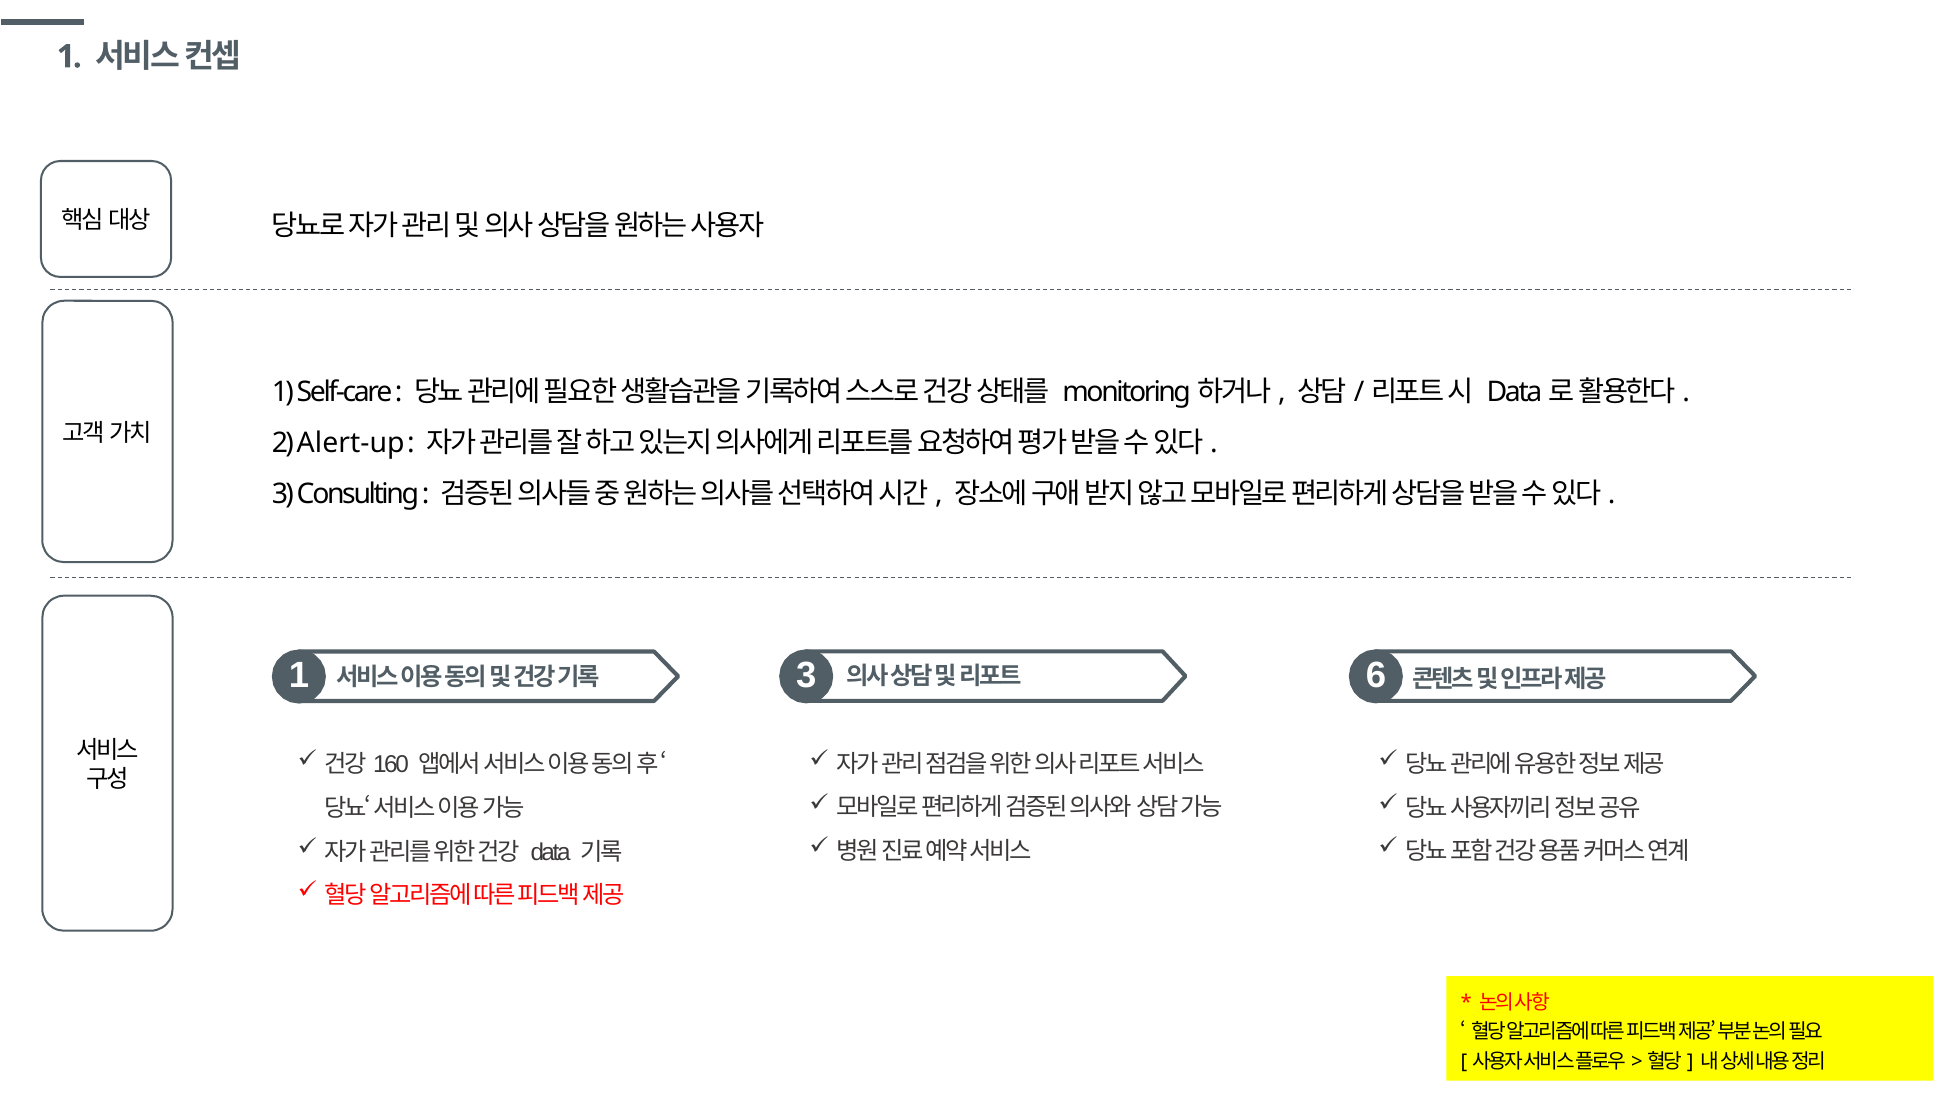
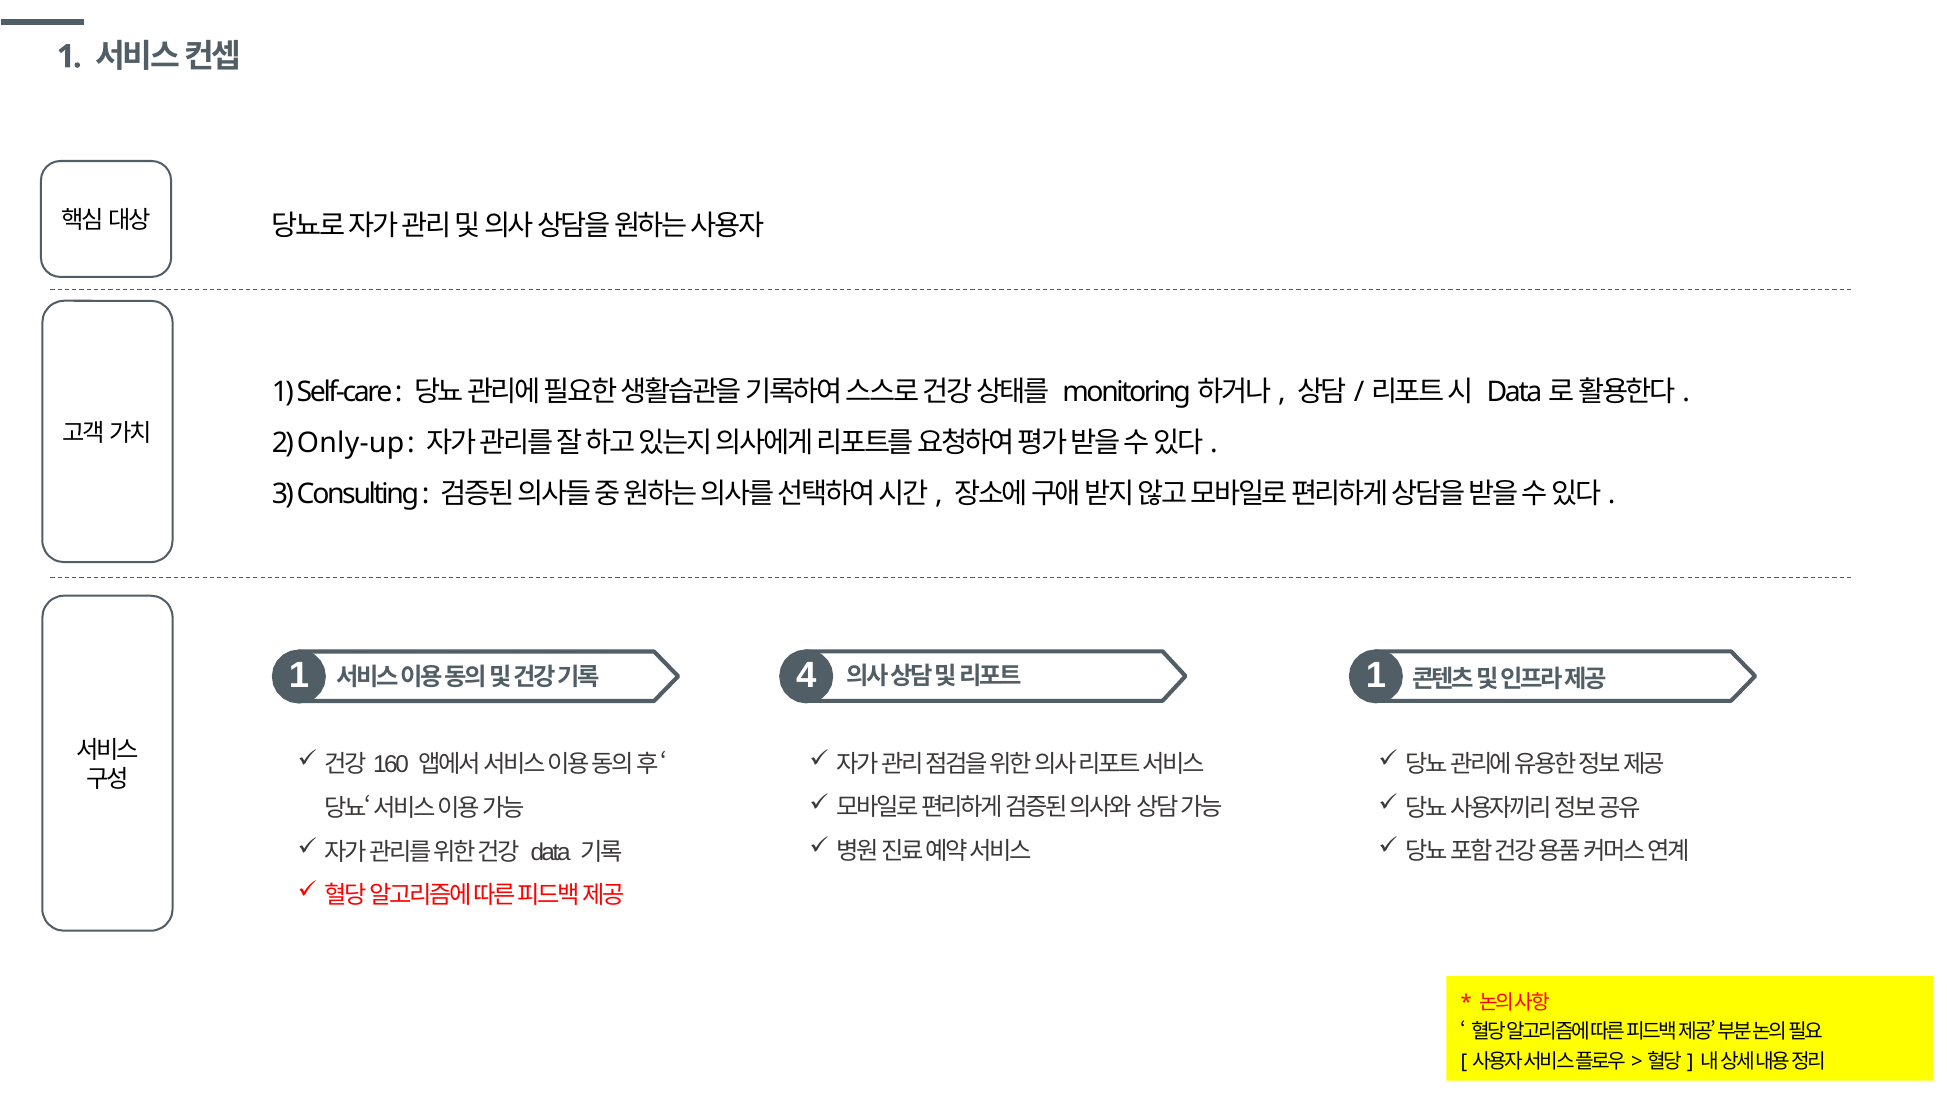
Alert-up: Alert-up -> Only-up
3 at (806, 676): 3 -> 4
6 at (1376, 676): 6 -> 1
